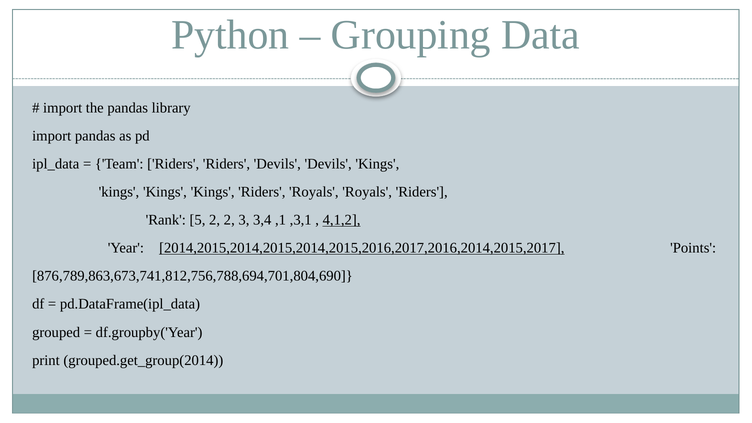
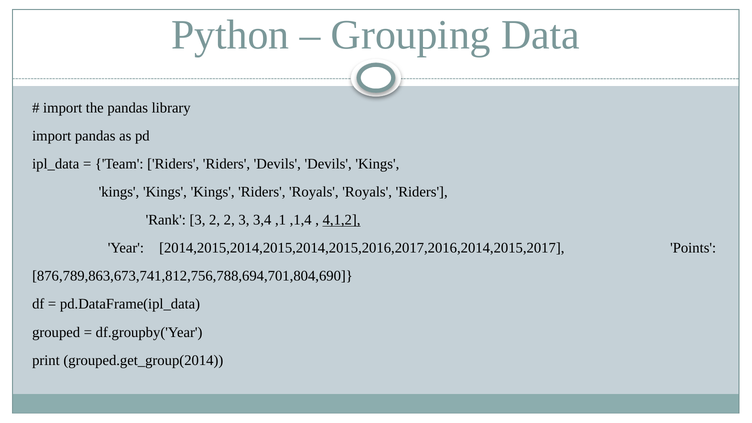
Rank 5: 5 -> 3
,3,1: ,3,1 -> ,1,4
2014,2015,2014,2015,2014,2015,2016,2017,2016,2014,2015,2017 underline: present -> none
